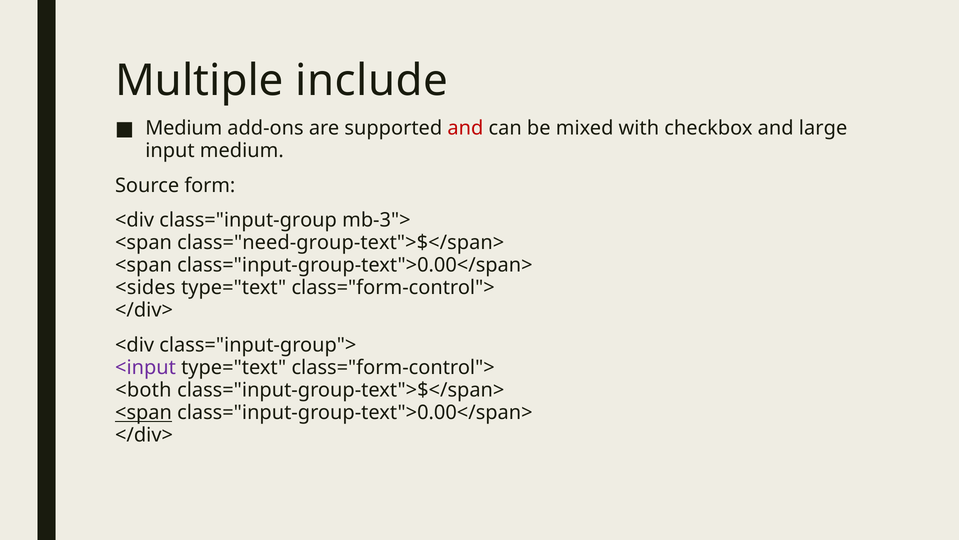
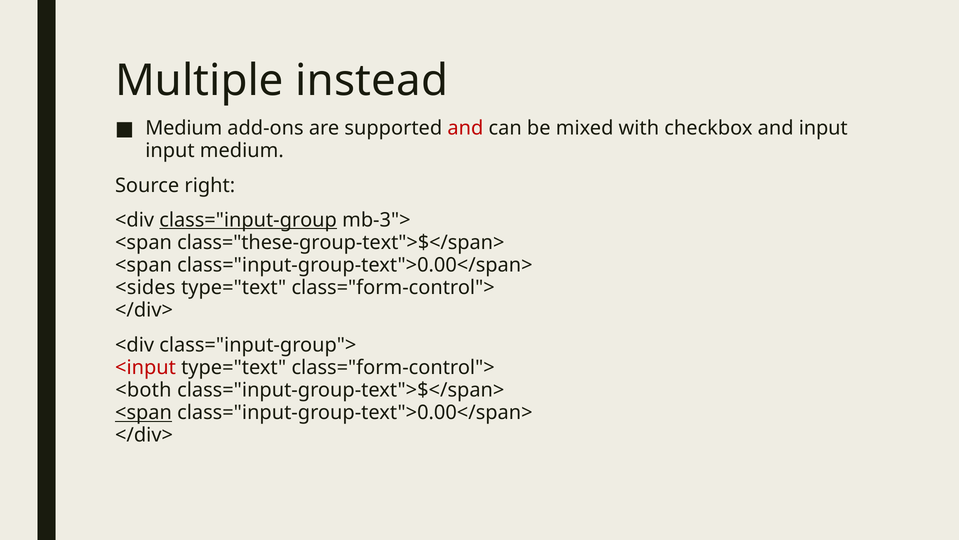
include: include -> instead
and large: large -> input
form: form -> right
class="input-group underline: none -> present
class="need-group-text">$</span>: class="need-group-text">$</span> -> class="these-group-text">$</span>
<input colour: purple -> red
